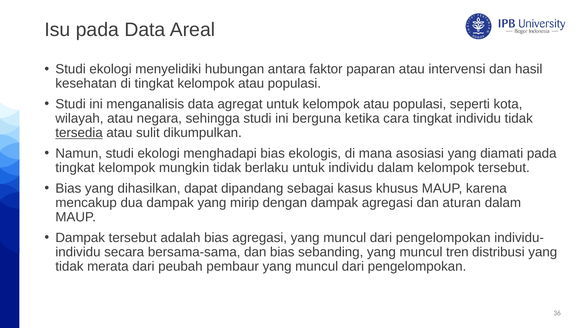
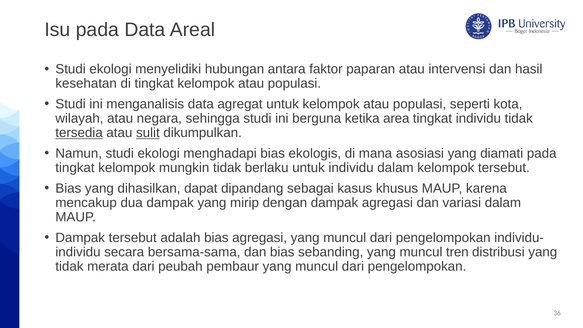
cara: cara -> area
sulit underline: none -> present
aturan: aturan -> variasi
